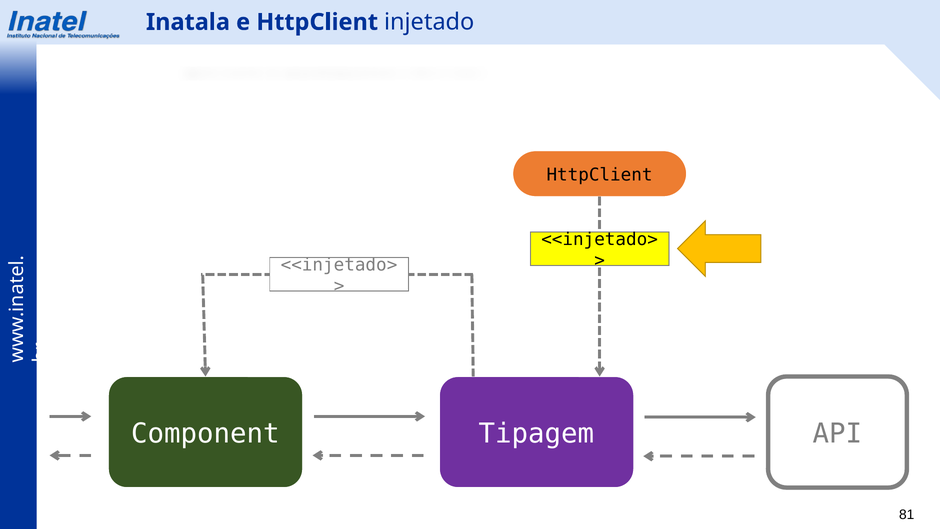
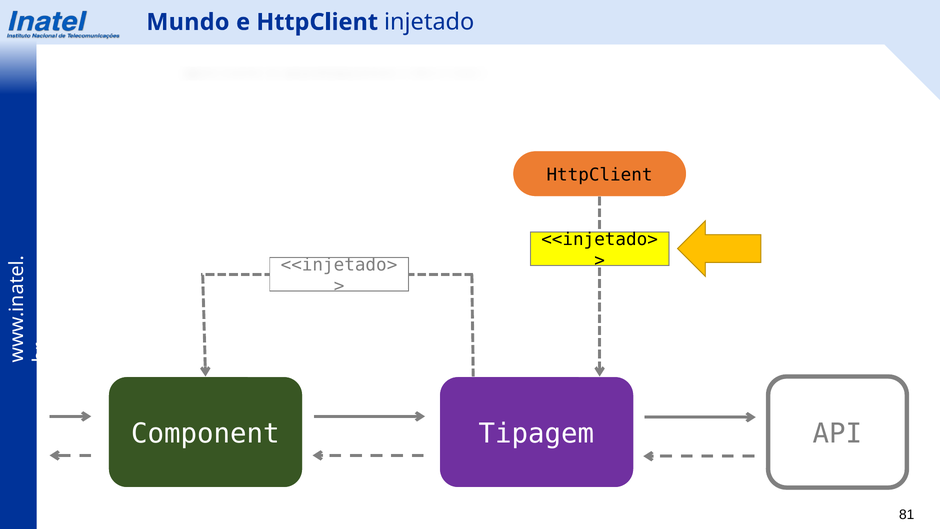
Inatala: Inatala -> Mundo
